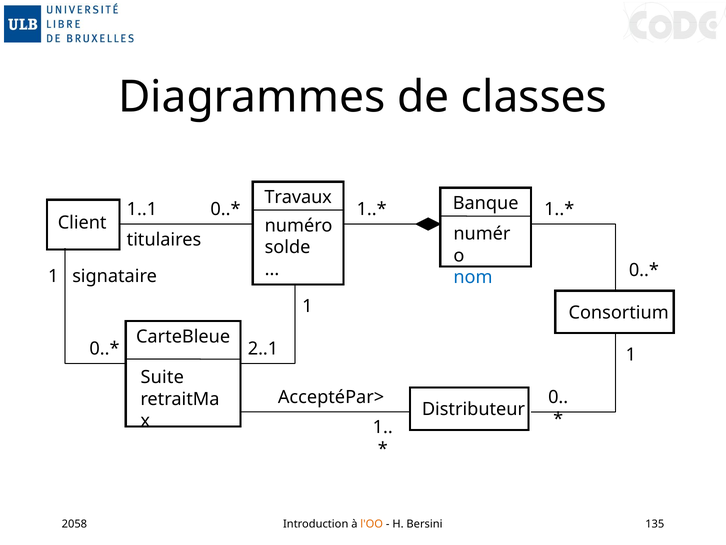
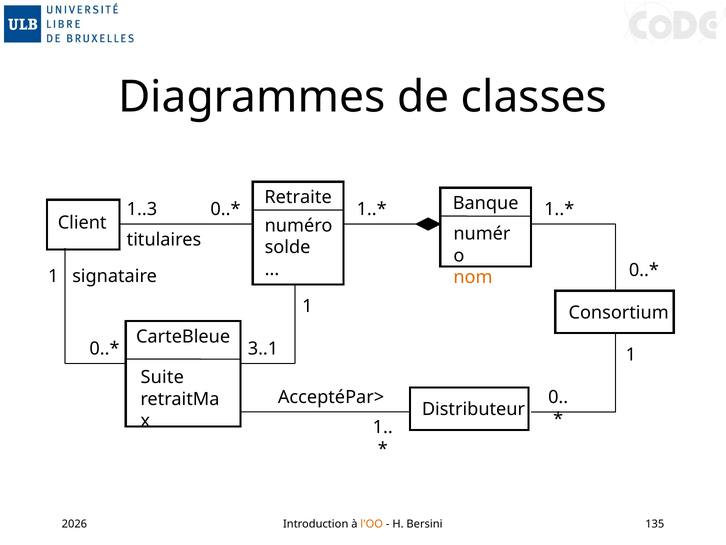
Travaux: Travaux -> Retraite
1..1: 1..1 -> 1..3
nom colour: blue -> orange
2..1: 2..1 -> 3..1
2058: 2058 -> 2026
